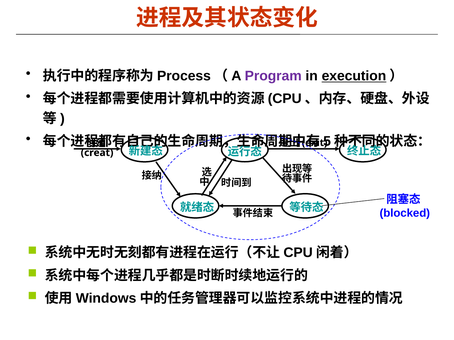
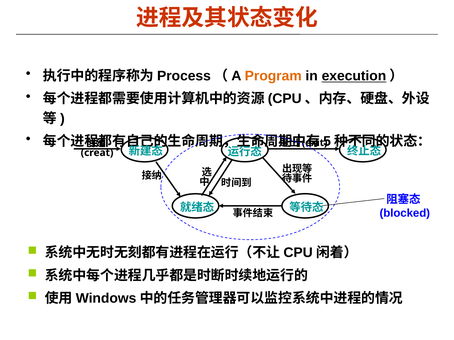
Program colour: purple -> orange
